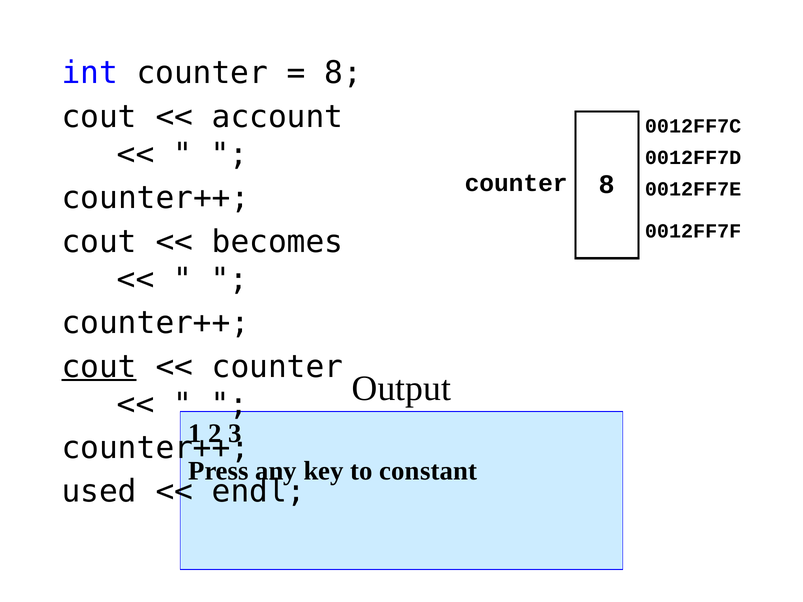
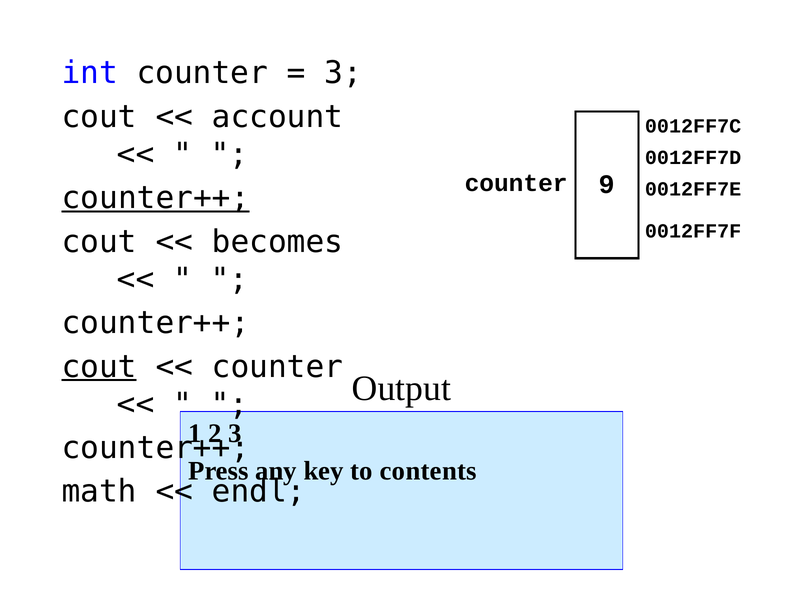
8 at (343, 73): 8 -> 3
counter 8: 8 -> 9
counter++ at (156, 198) underline: none -> present
constant: constant -> contents
used: used -> math
